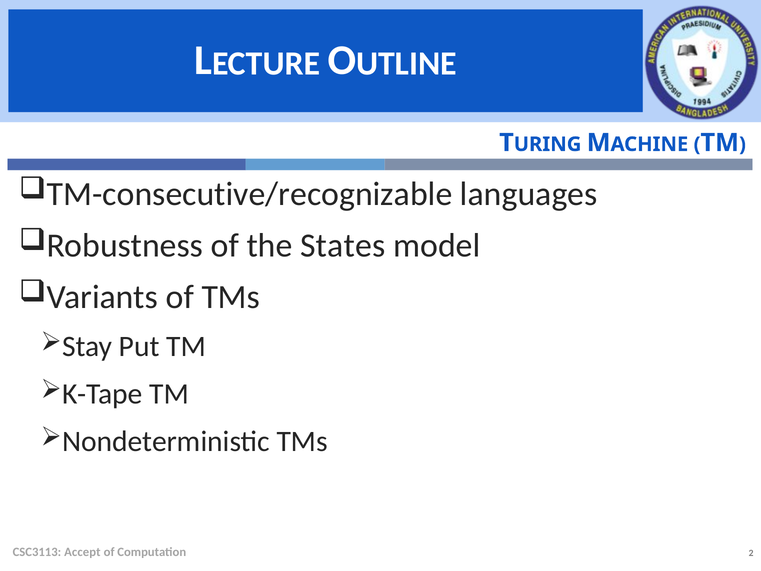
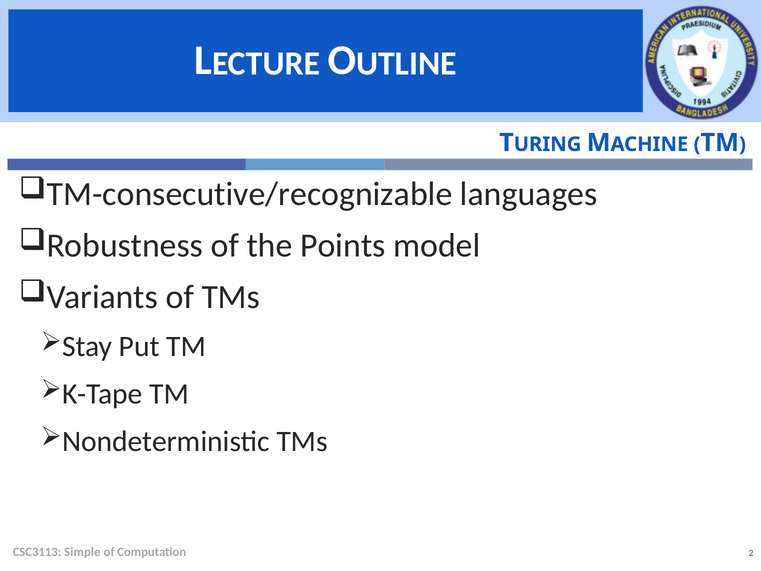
States: States -> Points
Accept: Accept -> Simple
